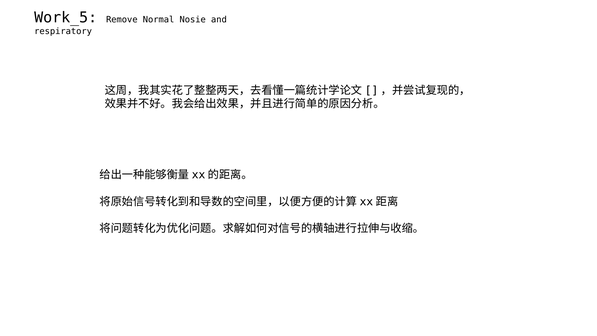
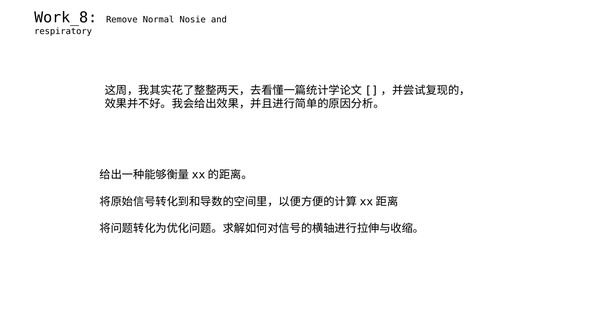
Work_5: Work_5 -> Work_8
